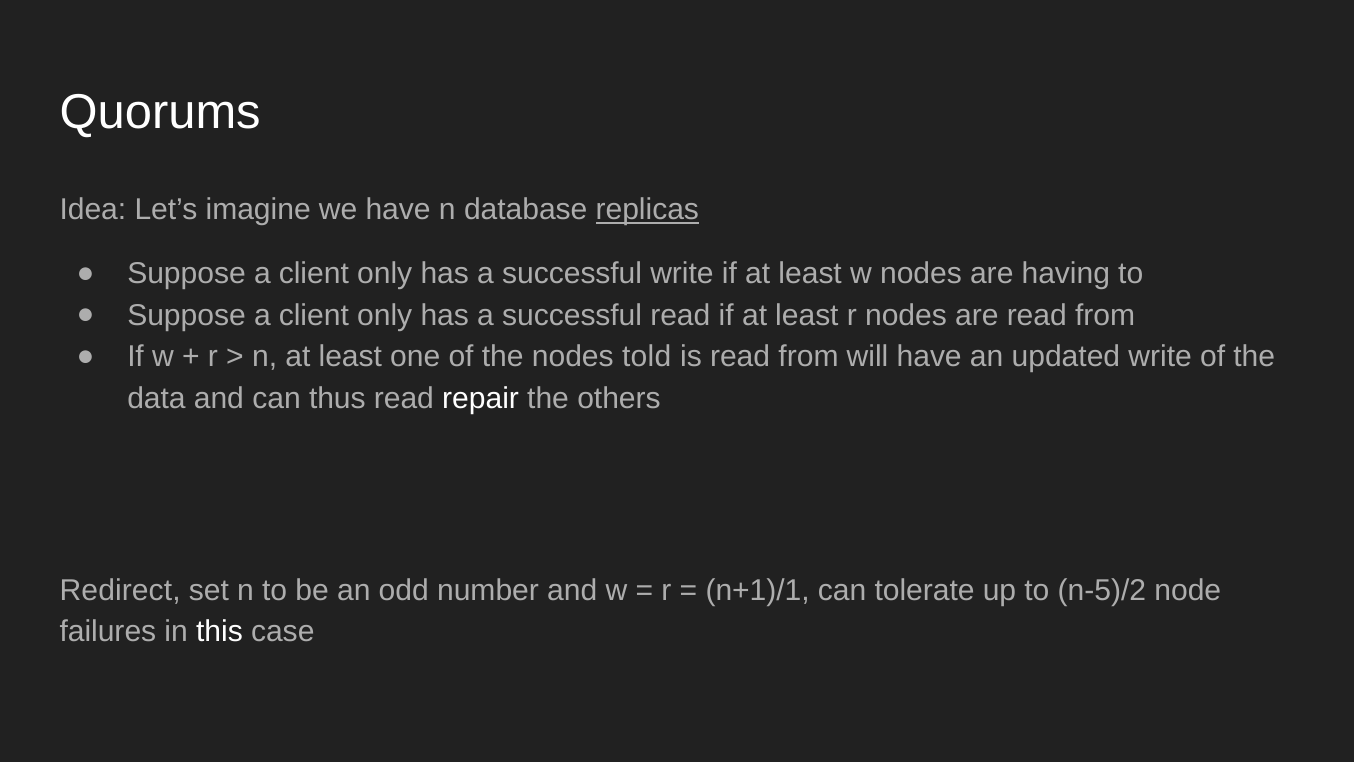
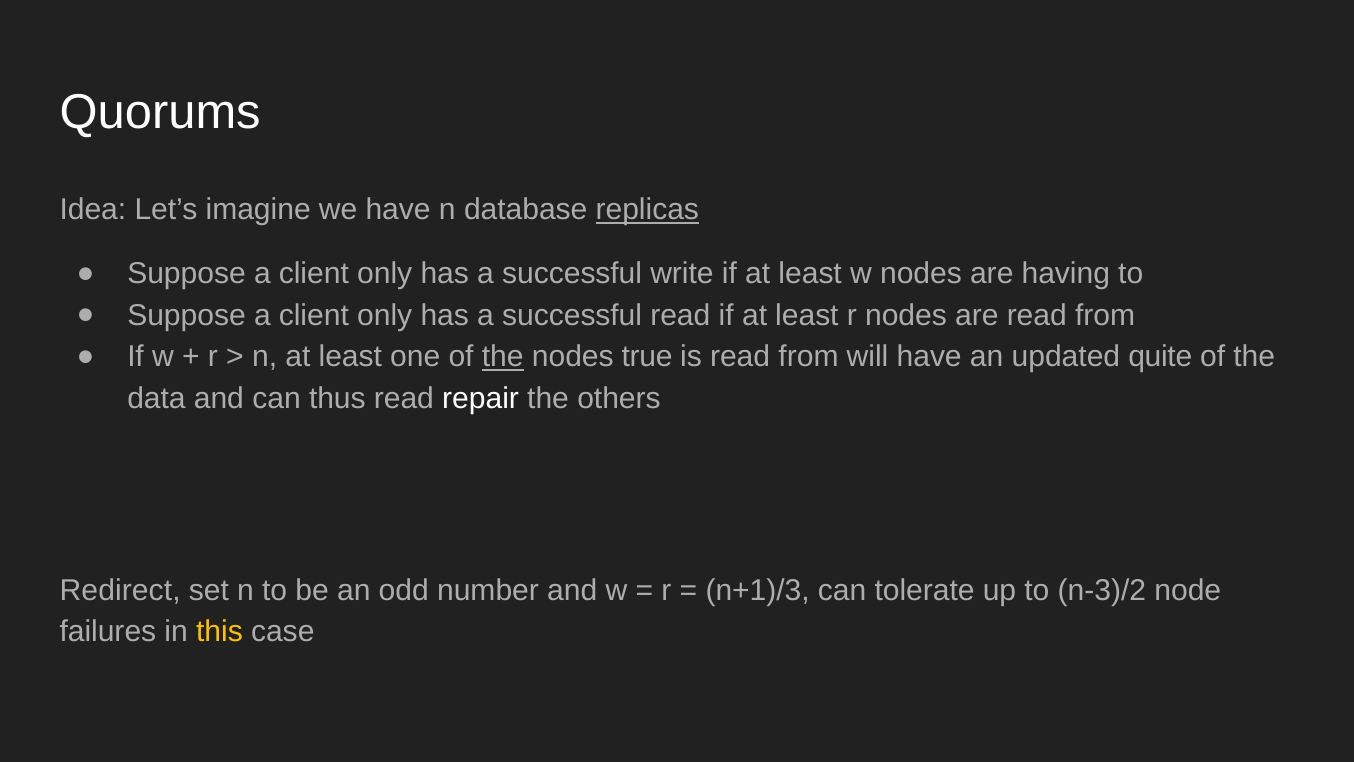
the at (503, 357) underline: none -> present
told: told -> true
updated write: write -> quite
n+1)/1: n+1)/1 -> n+1)/3
n-5)/2: n-5)/2 -> n-3)/2
this colour: white -> yellow
